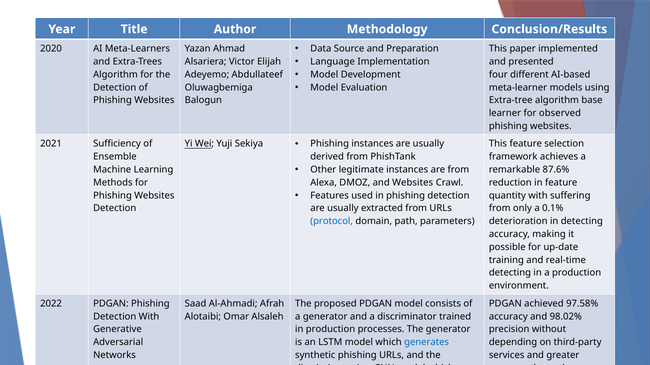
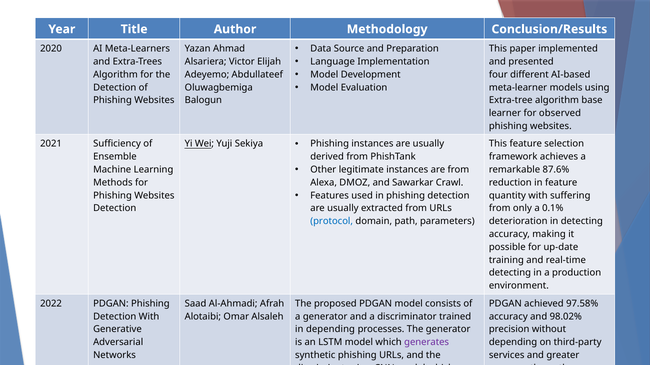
and Websites: Websites -> Sawarkar
in production: production -> depending
generates colour: blue -> purple
